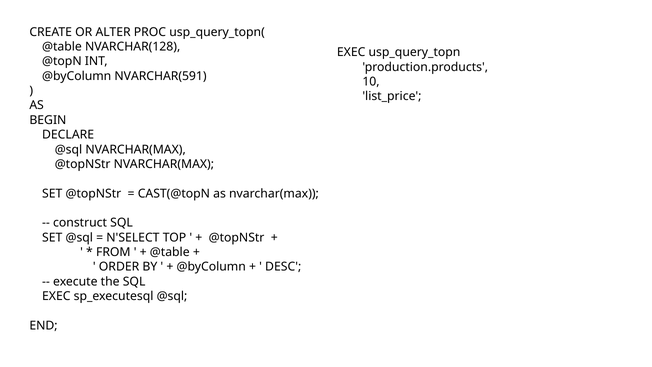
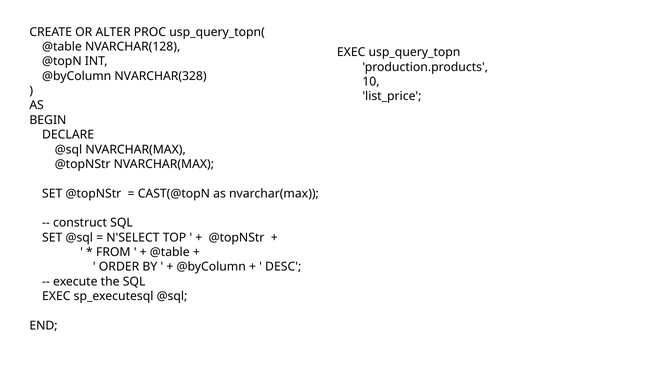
NVARCHAR(591: NVARCHAR(591 -> NVARCHAR(328
